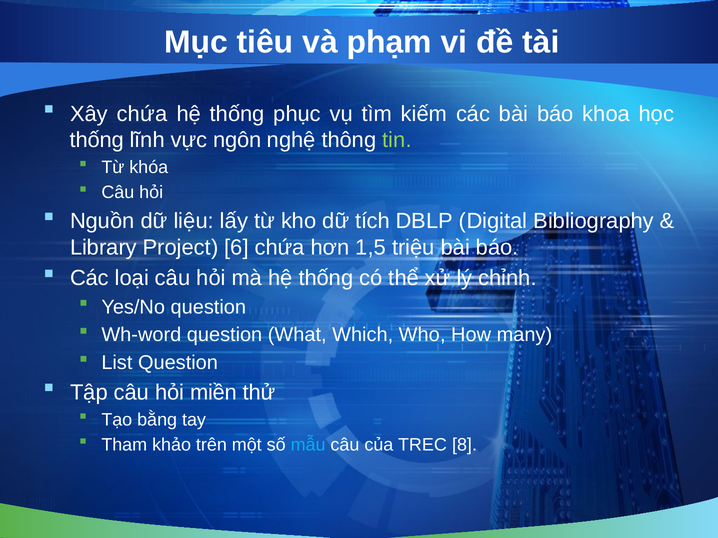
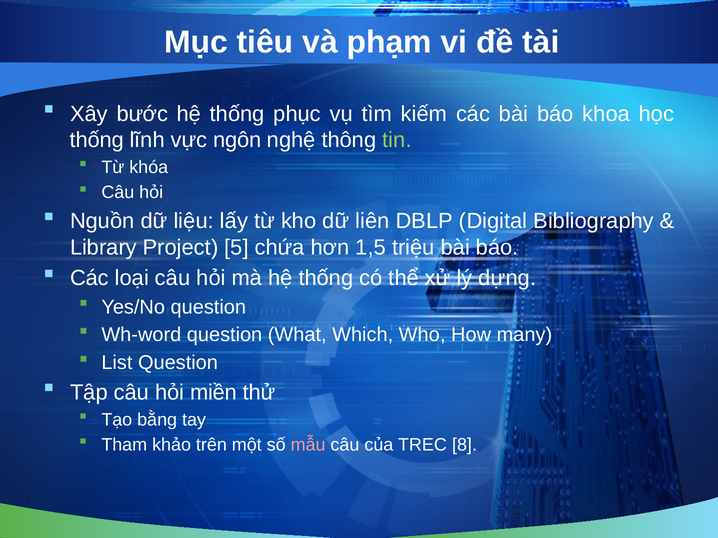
Xây chứa: chứa -> bước
tích: tích -> liên
6: 6 -> 5
chỉnh: chỉnh -> dựng
mẫu colour: light blue -> pink
